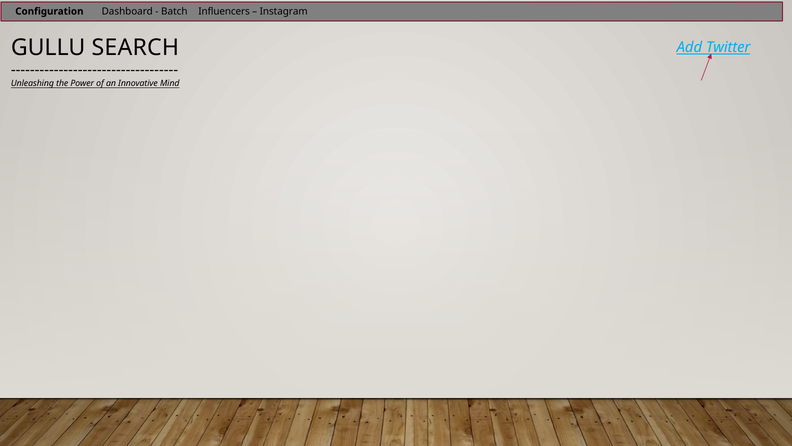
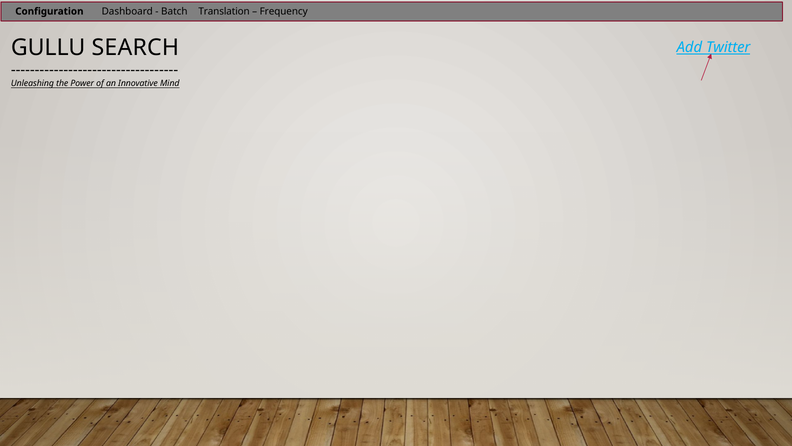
Influencers: Influencers -> Translation
Instagram: Instagram -> Frequency
